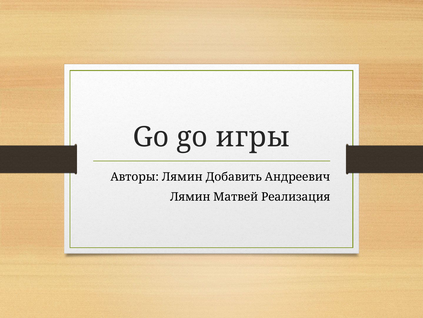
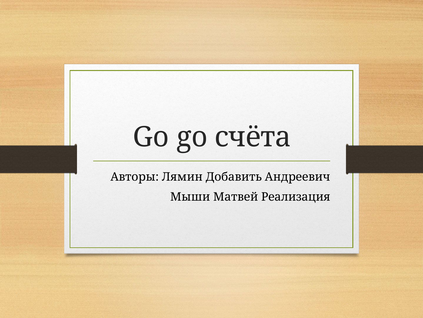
игры: игры -> счёта
Лямин at (190, 196): Лямин -> Мыши
